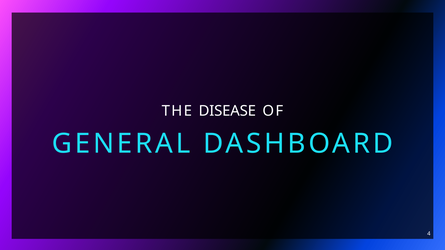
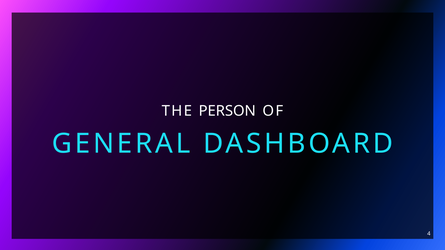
DISEASE: DISEASE -> PERSON
